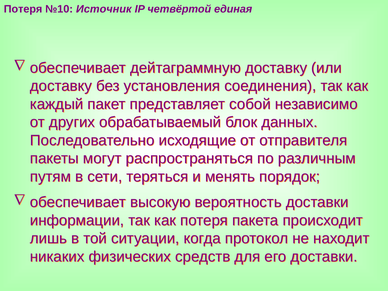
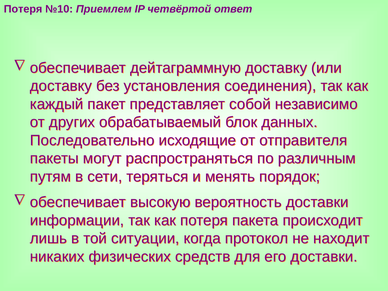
Источник: Источник -> Приемлем
единая: единая -> ответ
